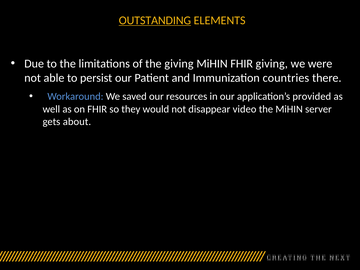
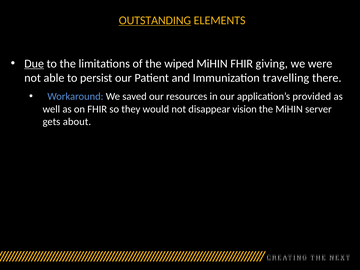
Due underline: none -> present
the giving: giving -> wiped
Immunization countries: countries -> travelling
video: video -> vision
